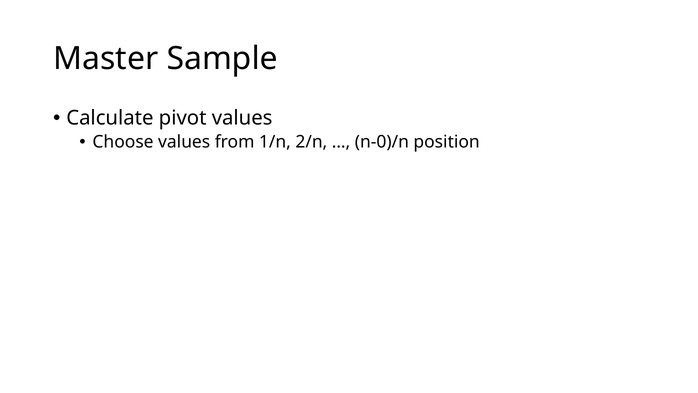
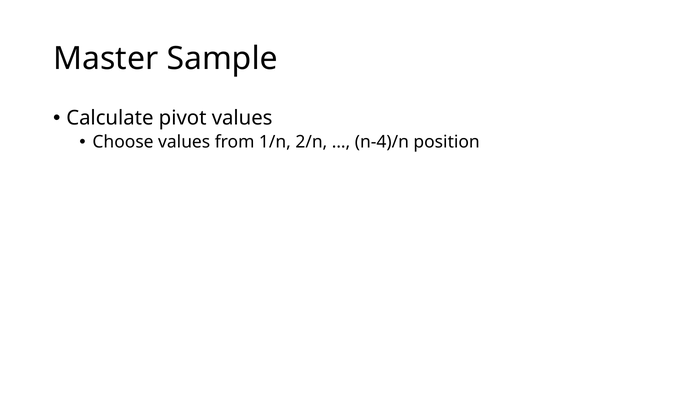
n-0)/n: n-0)/n -> n-4)/n
